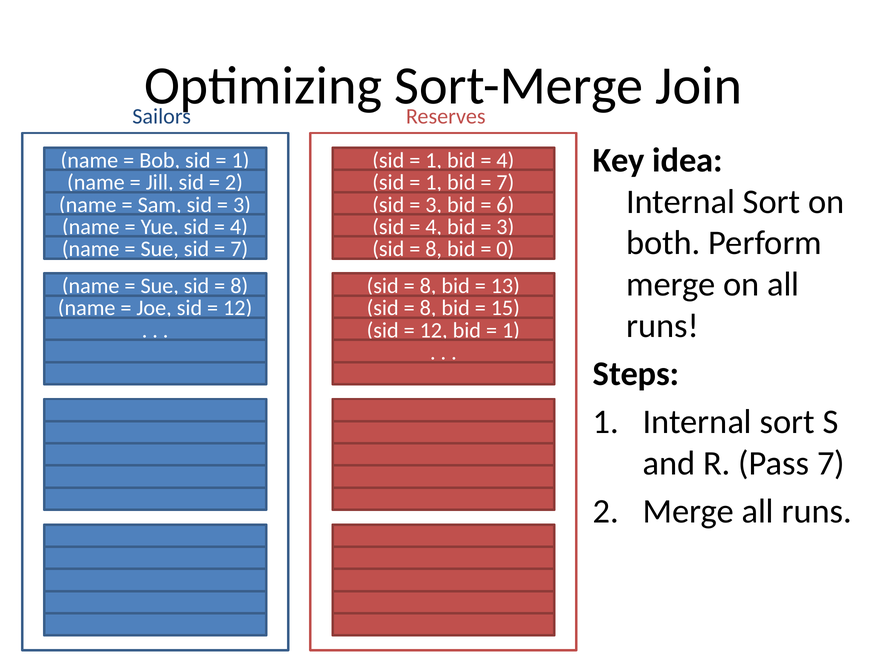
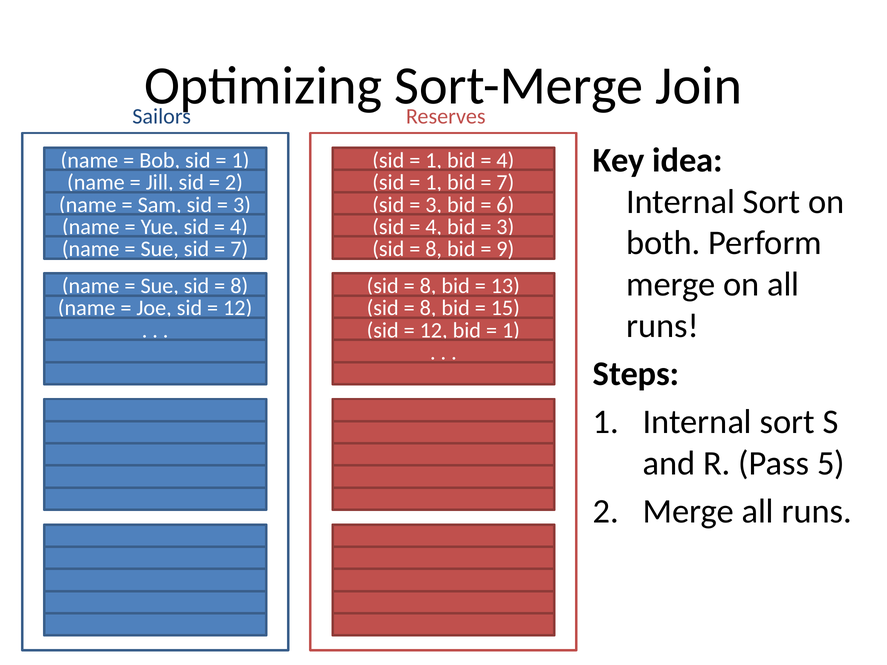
0: 0 -> 9
Pass 7: 7 -> 5
